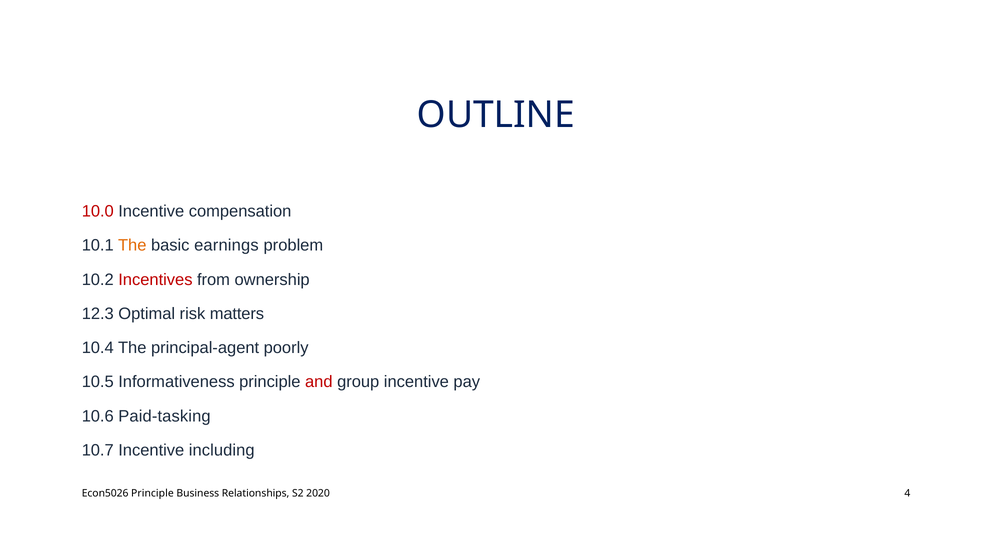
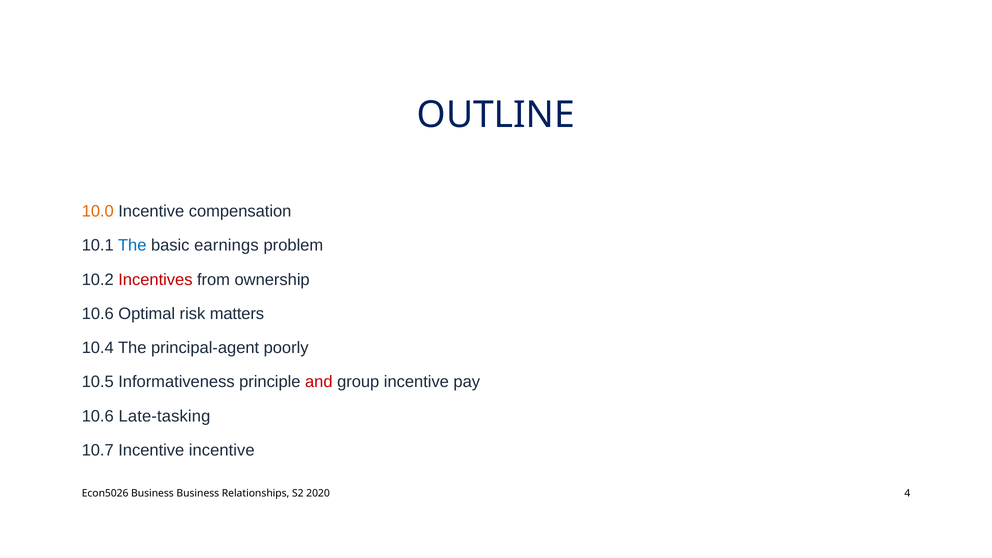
10.0 colour: red -> orange
The at (132, 245) colour: orange -> blue
12.3 at (98, 314): 12.3 -> 10.6
Paid-tasking: Paid-tasking -> Late-tasking
Incentive including: including -> incentive
Econ5026 Principle: Principle -> Business
